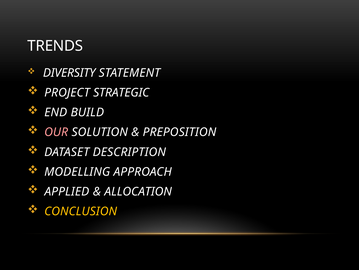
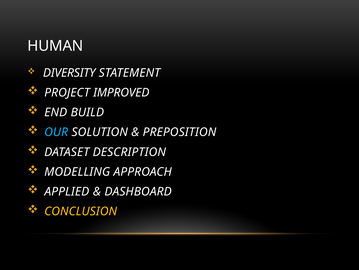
TRENDS: TRENDS -> HUMAN
STRATEGIC: STRATEGIC -> IMPROVED
OUR colour: pink -> light blue
ALLOCATION: ALLOCATION -> DASHBOARD
